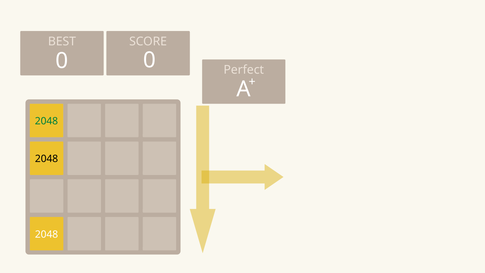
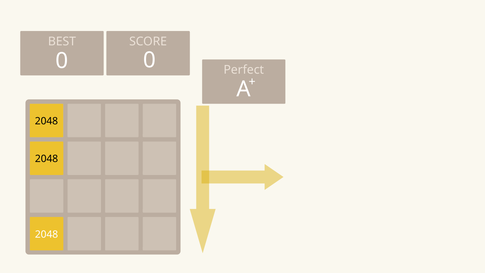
2048 at (46, 121) colour: green -> black
